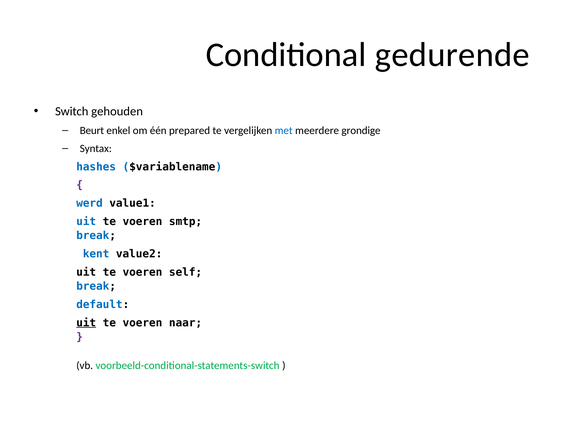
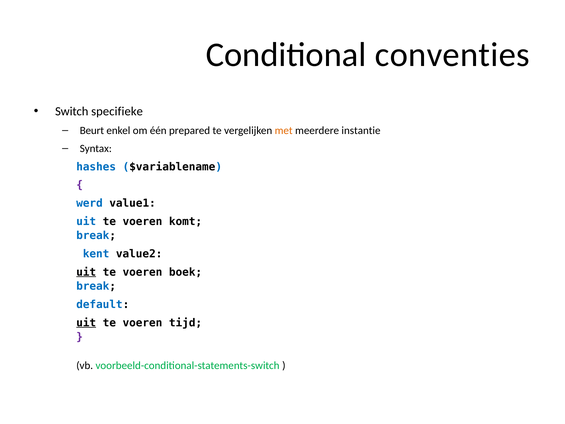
gedurende: gedurende -> conventies
gehouden: gehouden -> specifieke
met colour: blue -> orange
grondige: grondige -> instantie
smtp: smtp -> komt
uit at (86, 272) underline: none -> present
self: self -> boek
naar: naar -> tijd
